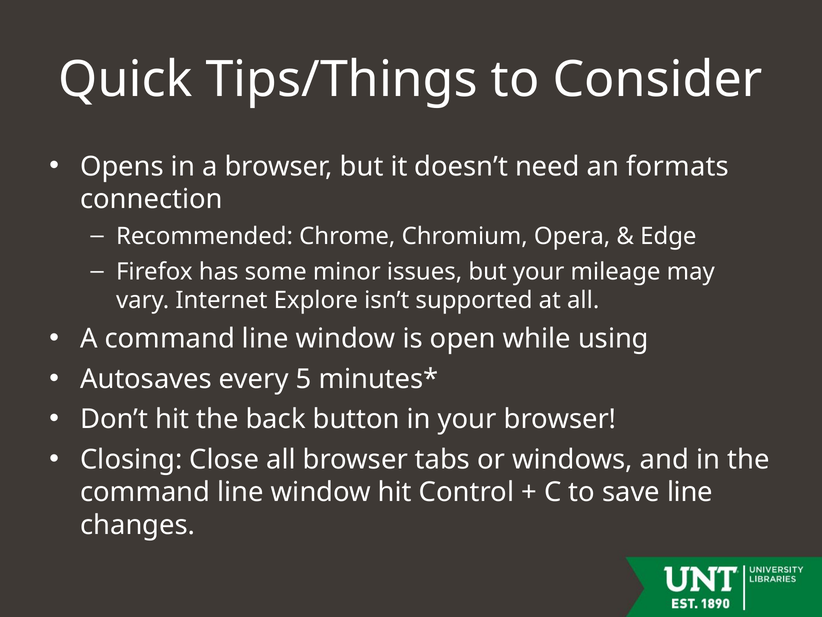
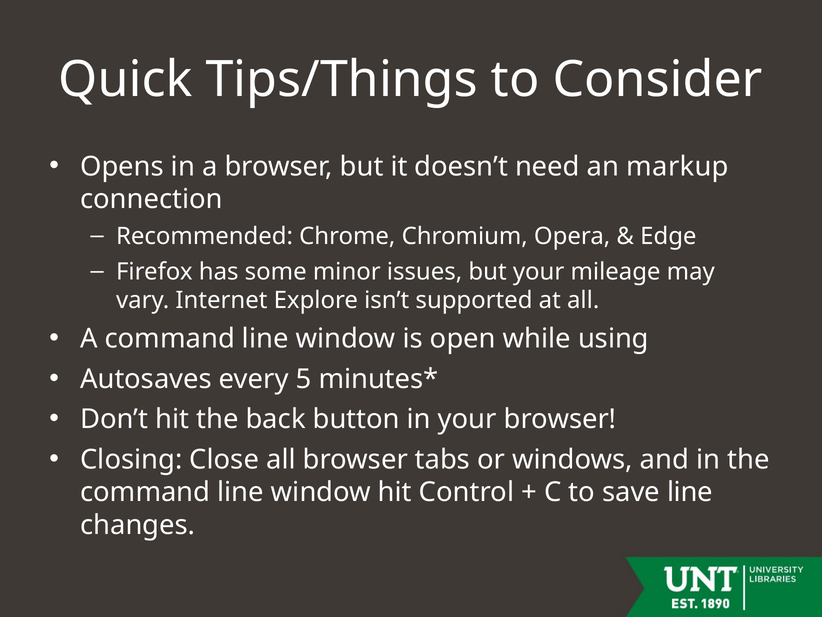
formats: formats -> markup
